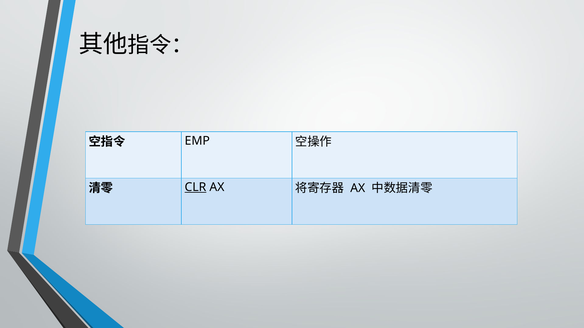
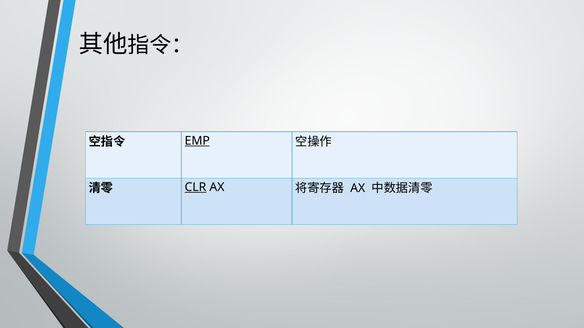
EMP underline: none -> present
